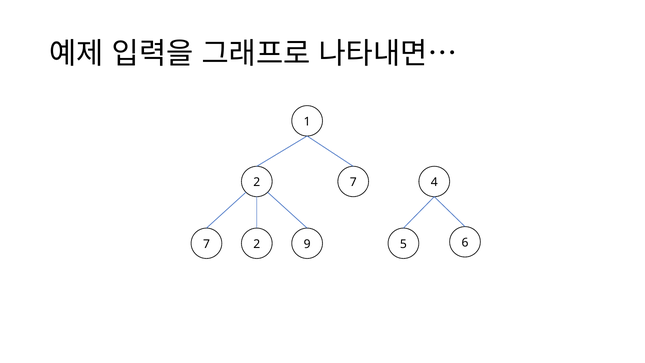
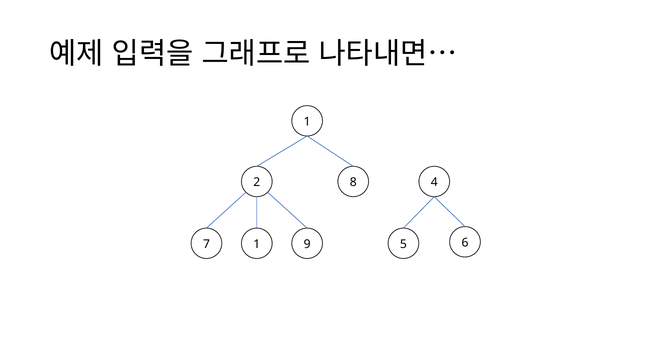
2 7: 7 -> 8
7 2: 2 -> 1
